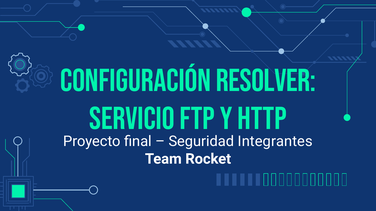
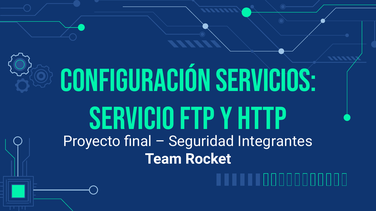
resolver: resolver -> servicios
